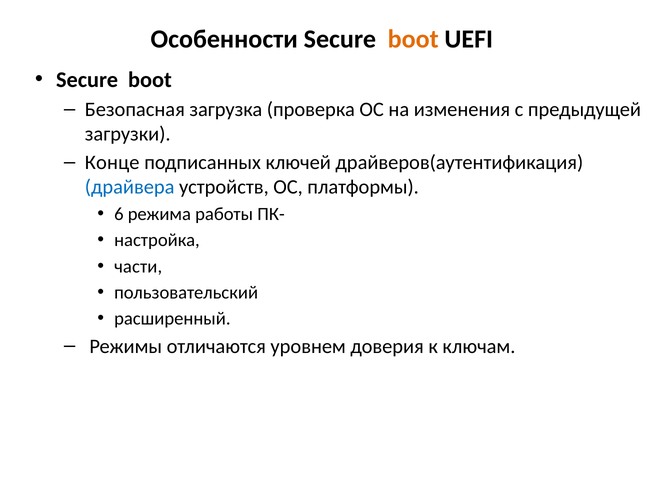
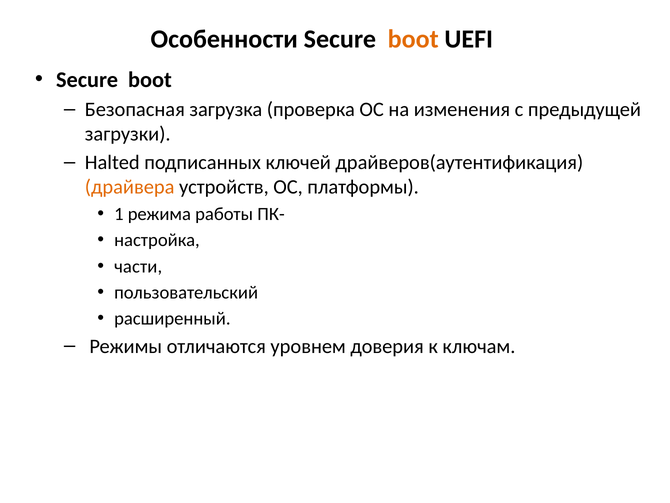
Конце: Конце -> Halted
драйвера colour: blue -> orange
6: 6 -> 1
